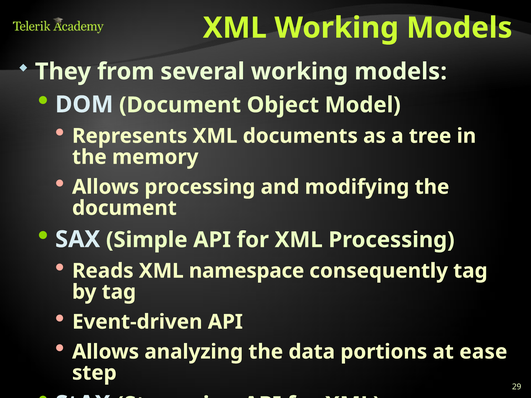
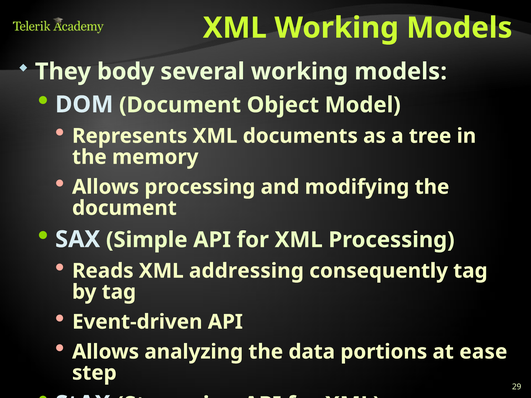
from: from -> body
namespace: namespace -> addressing
